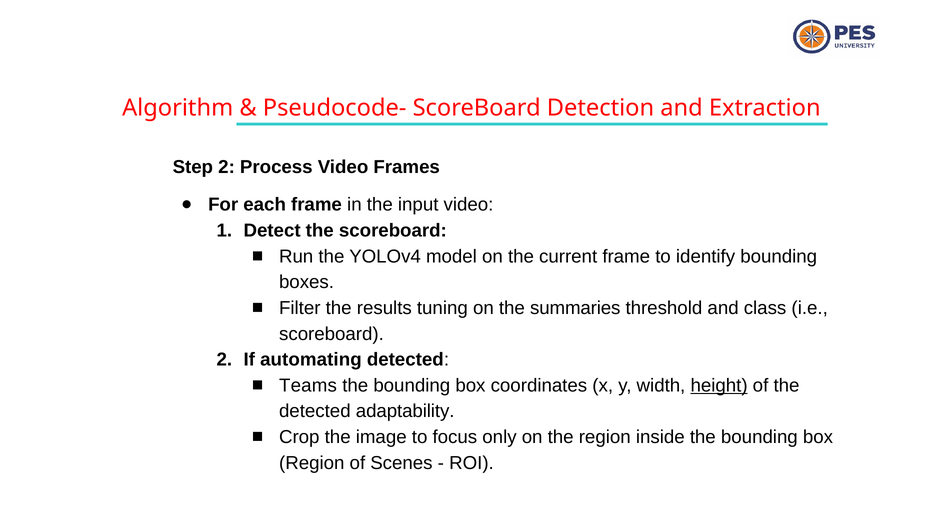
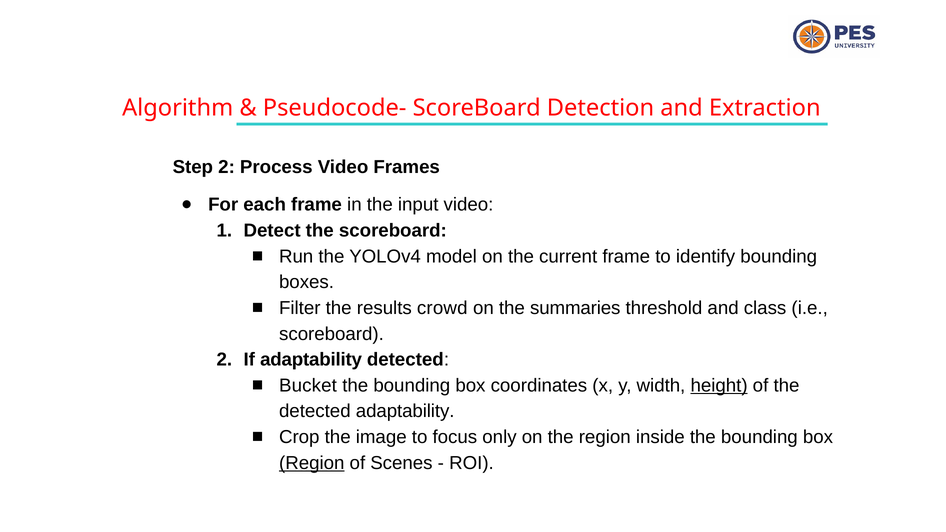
tuning: tuning -> crowd
If automating: automating -> adaptability
Teams: Teams -> Bucket
Region at (312, 463) underline: none -> present
